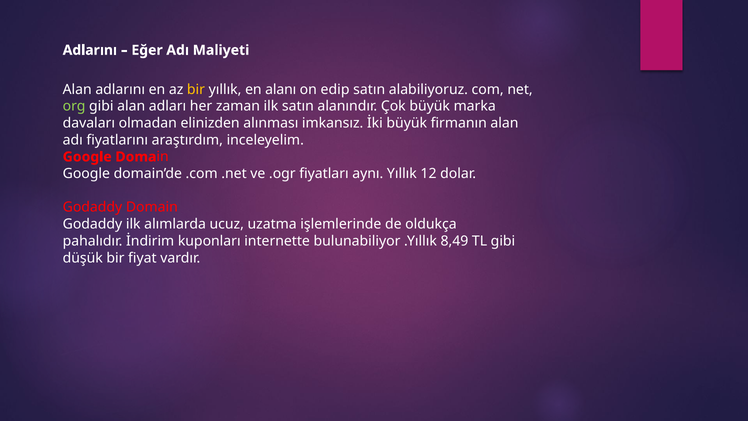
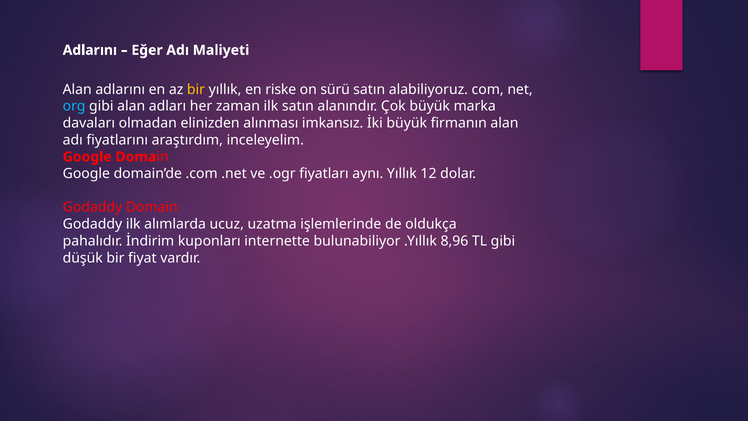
alanı: alanı -> riske
edip: edip -> sürü
org colour: light green -> light blue
8,49: 8,49 -> 8,96
